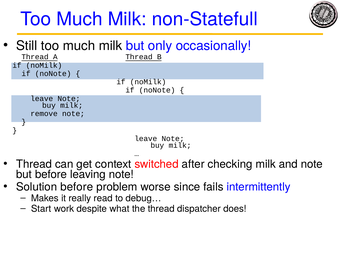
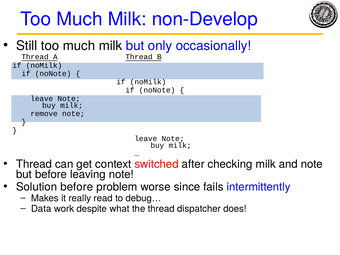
non-Statefull: non-Statefull -> non-Develop
Start: Start -> Data
